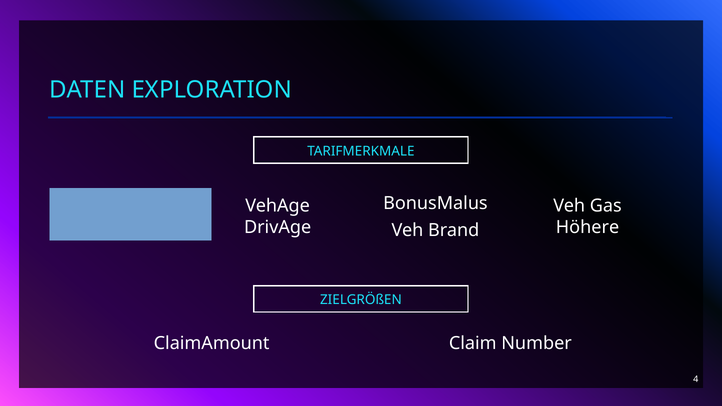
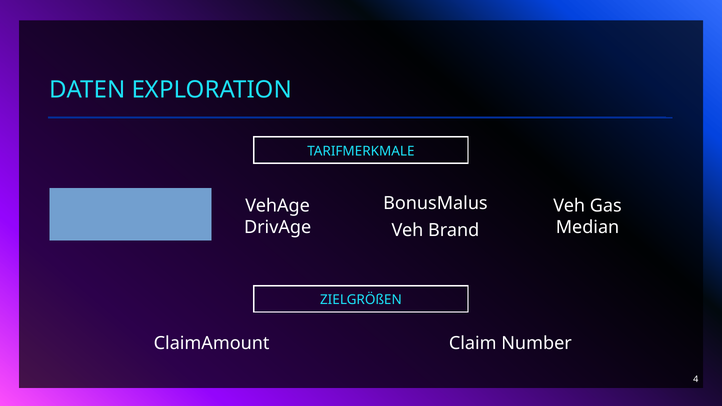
Höhere: Höhere -> Median
